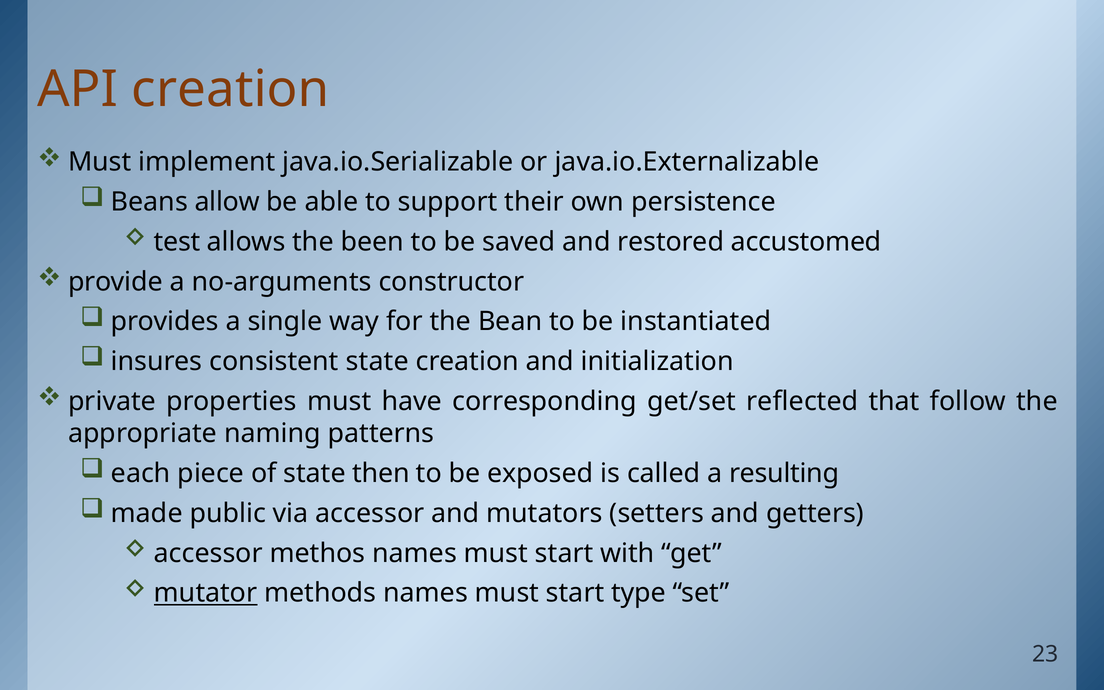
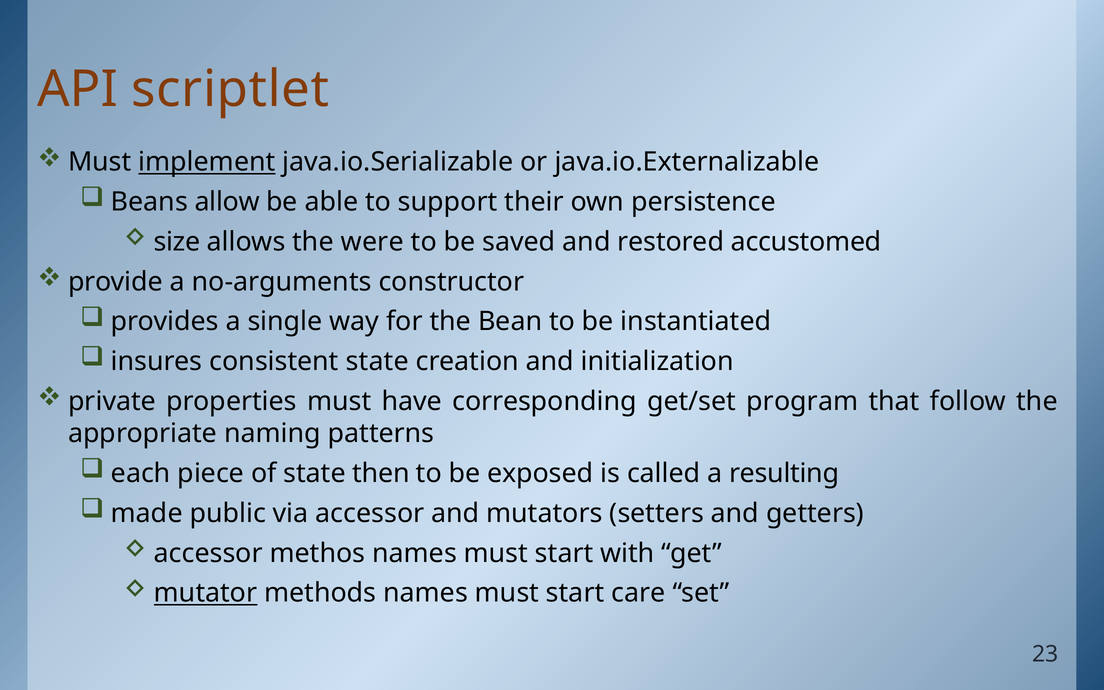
API creation: creation -> scriptlet
implement underline: none -> present
test: test -> size
been: been -> were
reflected: reflected -> program
type: type -> care
